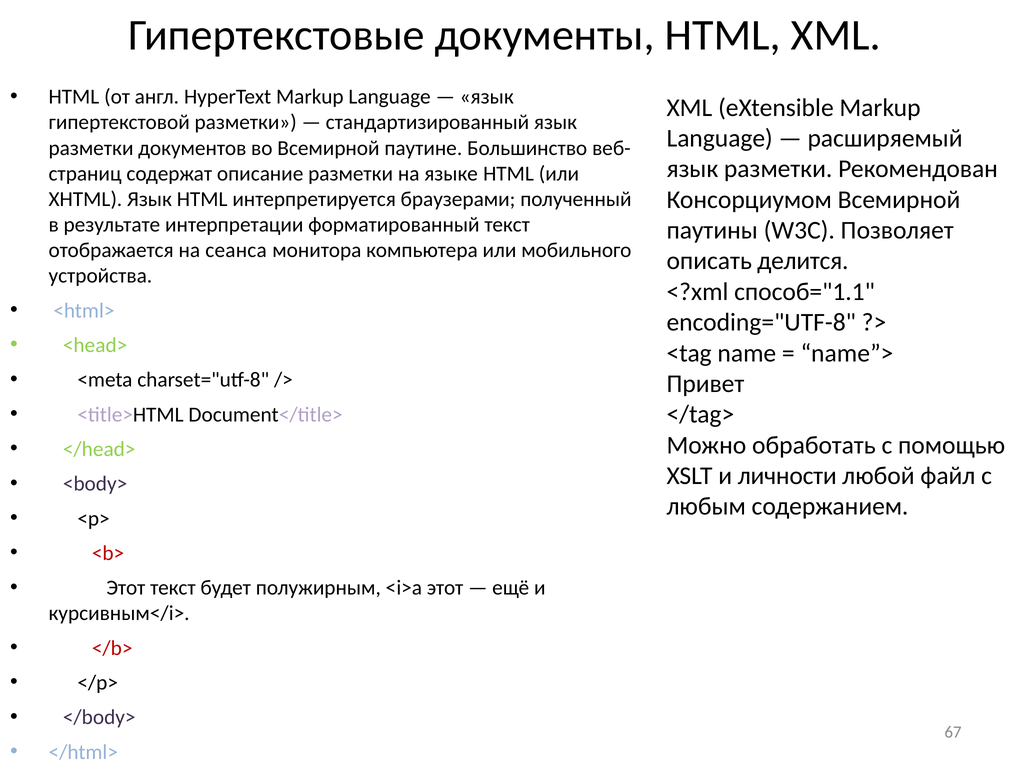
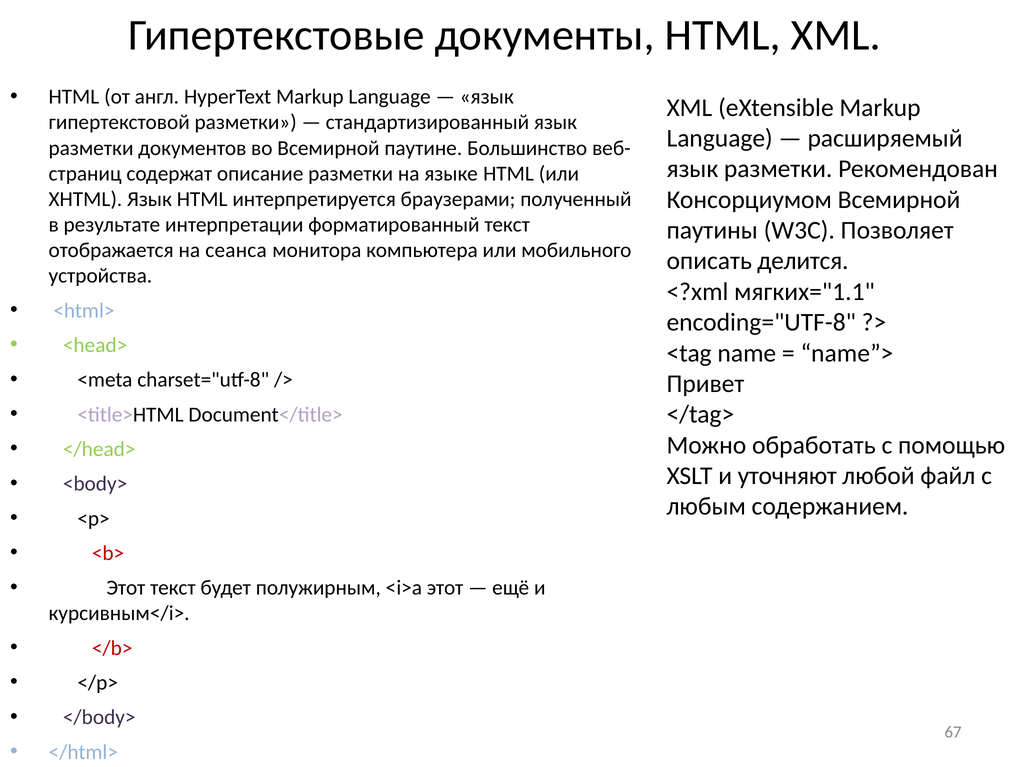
способ="1.1: способ="1.1 -> мягких="1.1
личности: личности -> уточняют
